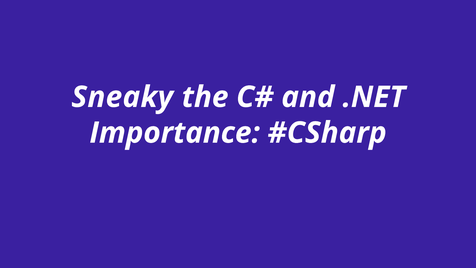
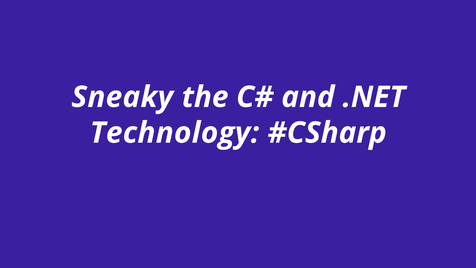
Importance: Importance -> Technology
